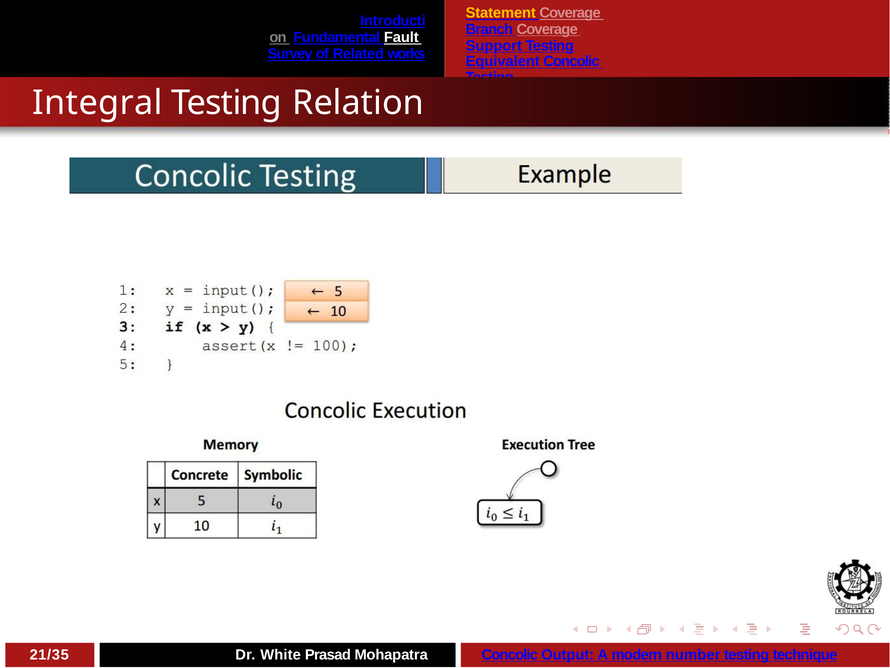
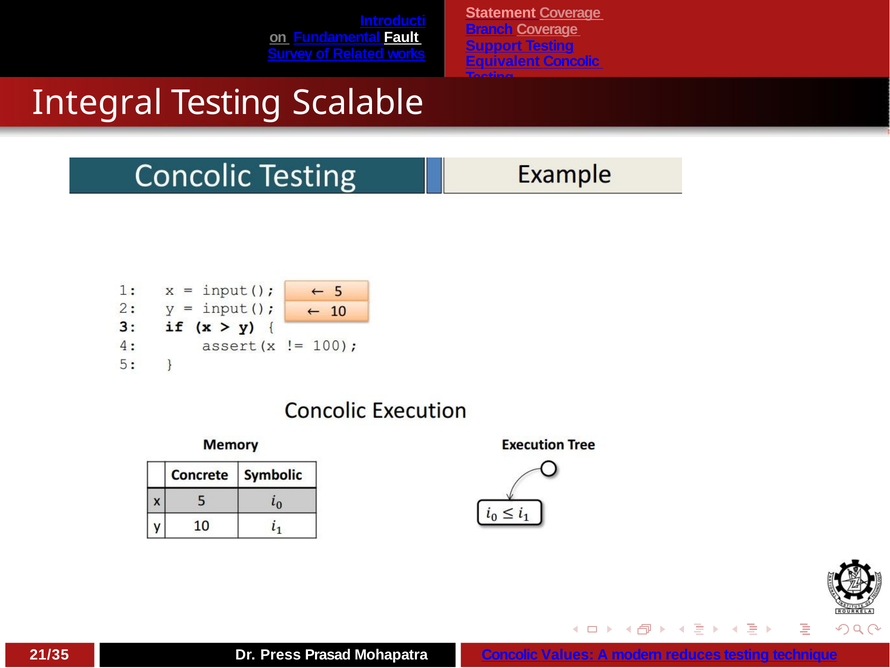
Statement colour: yellow -> pink
Relation: Relation -> Scalable
White: White -> Press
Output: Output -> Values
number: number -> reduces
